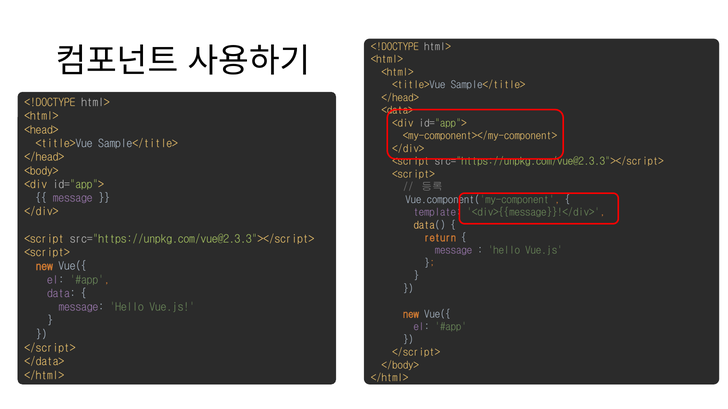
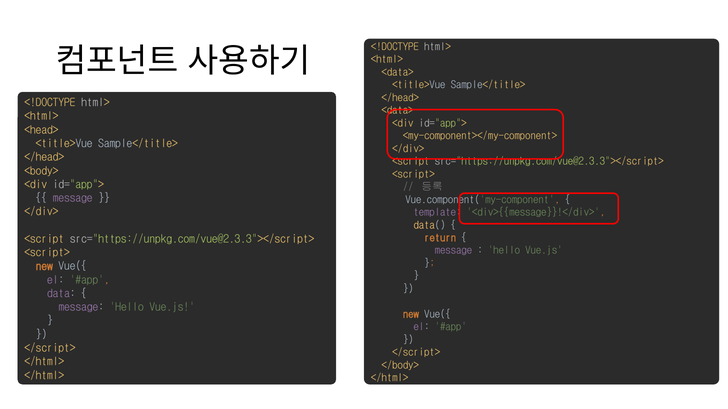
<html> at (398, 72): <html> -> <data>
</data> at (44, 362): </data> -> </html>
